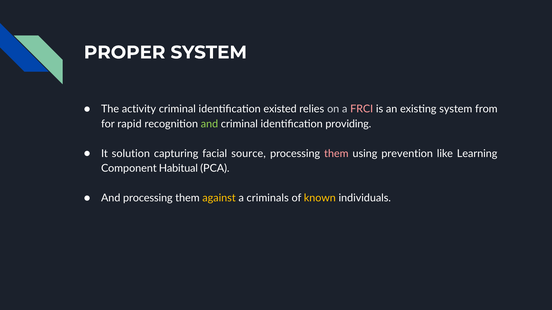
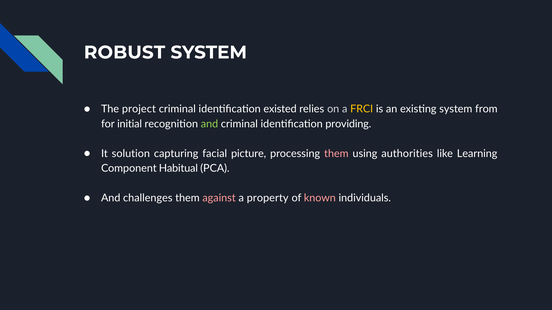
PROPER: PROPER -> ROBUST
activity: activity -> project
FRCI colour: pink -> yellow
rapid: rapid -> initial
source: source -> picture
prevention: prevention -> authorities
And processing: processing -> challenges
against colour: yellow -> pink
criminals: criminals -> property
known colour: yellow -> pink
